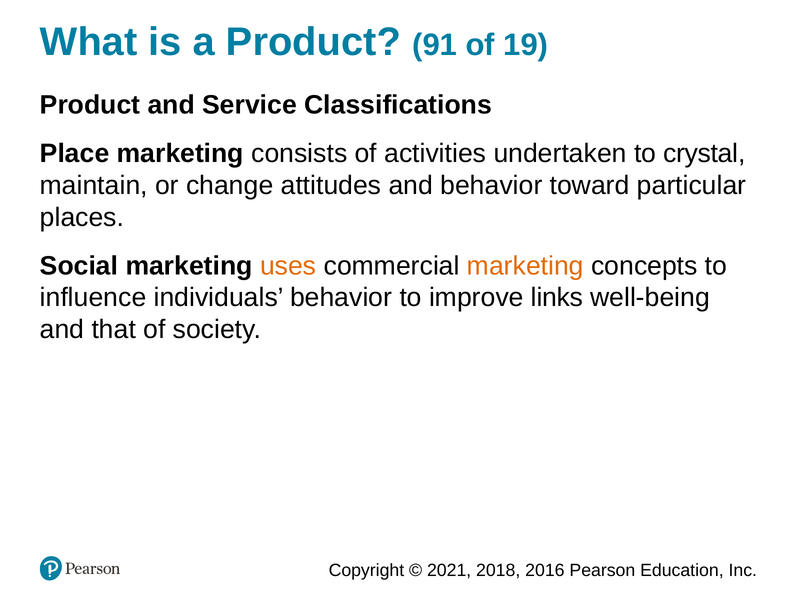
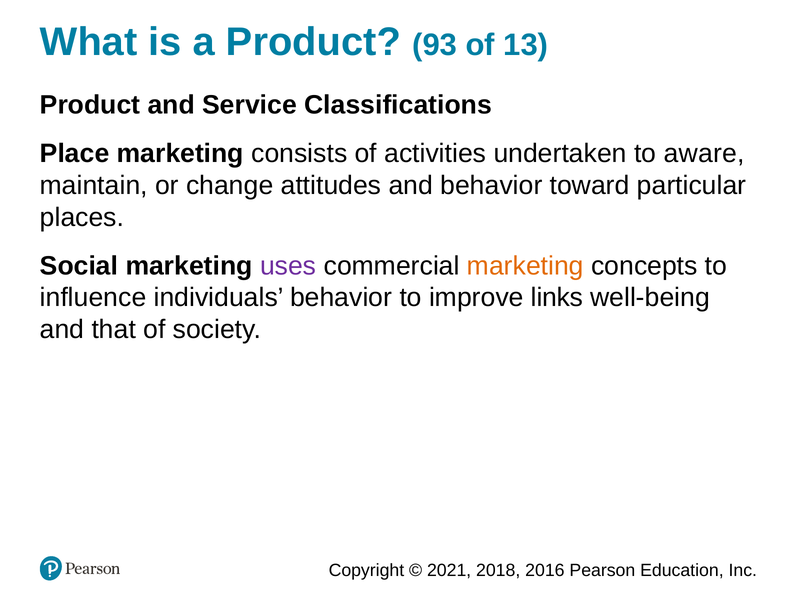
91: 91 -> 93
19: 19 -> 13
crystal: crystal -> aware
uses colour: orange -> purple
